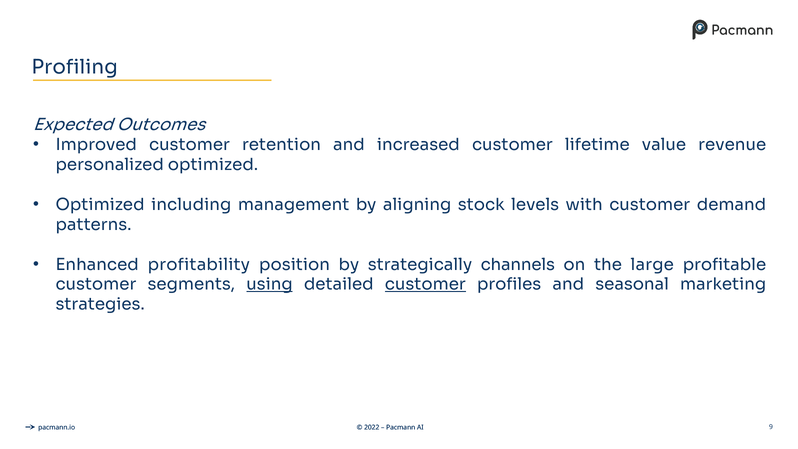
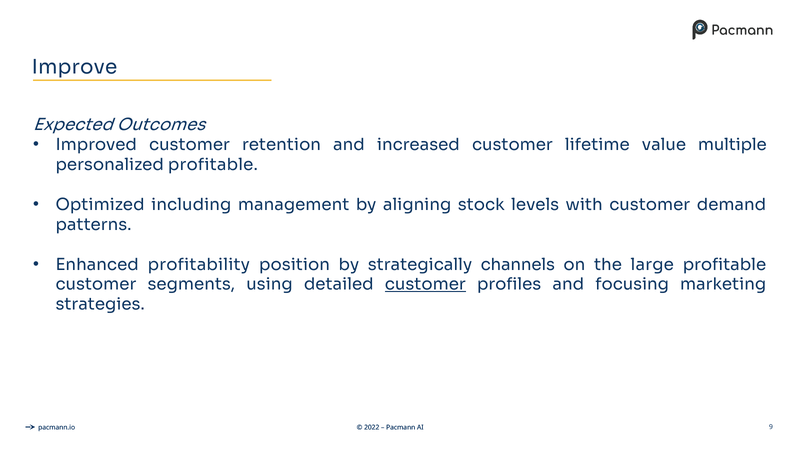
Profiling: Profiling -> Improve
revenue: revenue -> multiple
personalized optimized: optimized -> profitable
using underline: present -> none
seasonal: seasonal -> focusing
